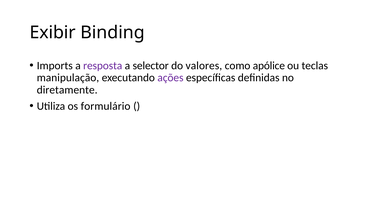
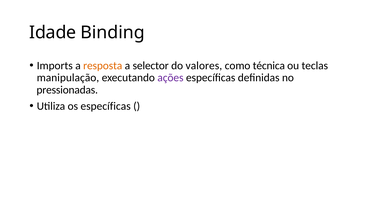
Exibir: Exibir -> Idade
resposta colour: purple -> orange
apólice: apólice -> técnica
diretamente: diretamente -> pressionadas
os formulário: formulário -> específicas
